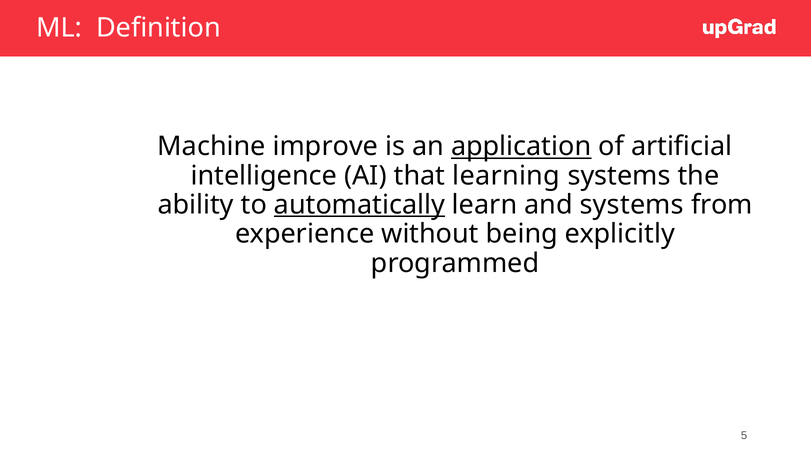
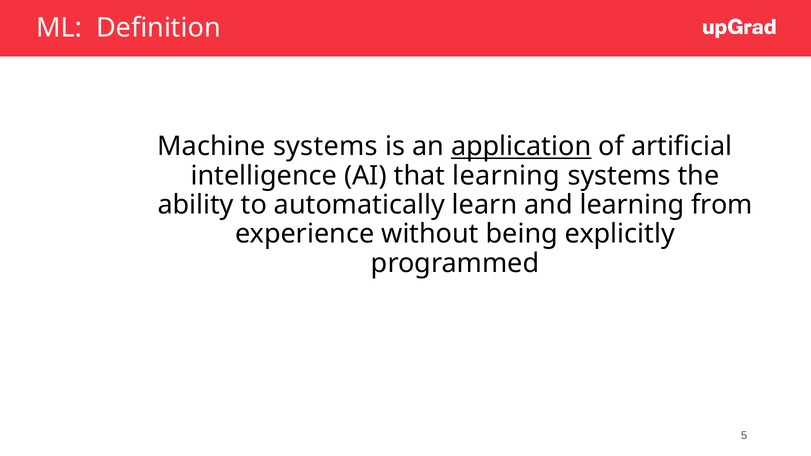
Machine improve: improve -> systems
automatically underline: present -> none
and systems: systems -> learning
